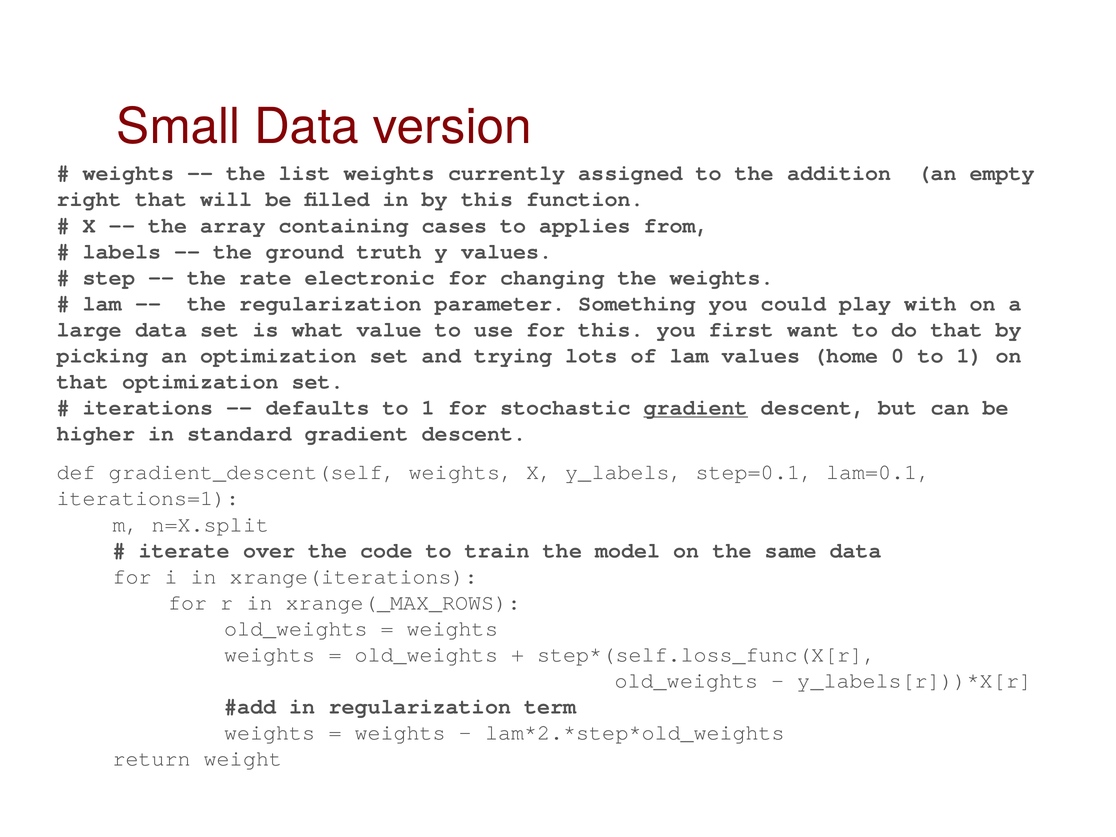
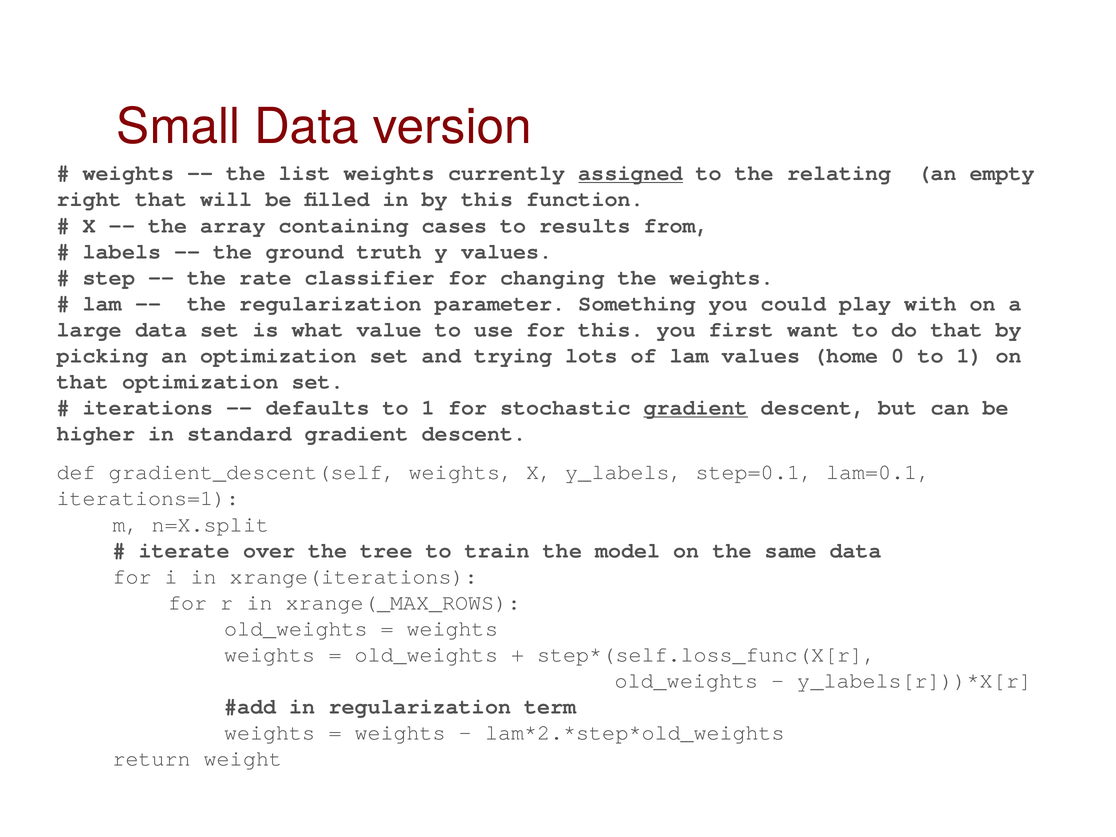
assigned underline: none -> present
addition: addition -> relating
applies: applies -> results
electronic: electronic -> classifier
code: code -> tree
